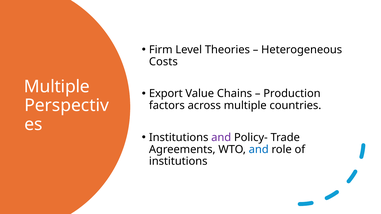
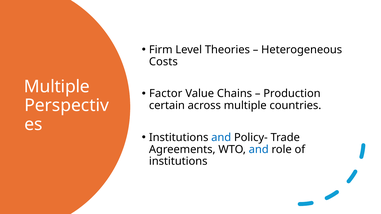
Export: Export -> Factor
factors: factors -> certain
and at (221, 138) colour: purple -> blue
